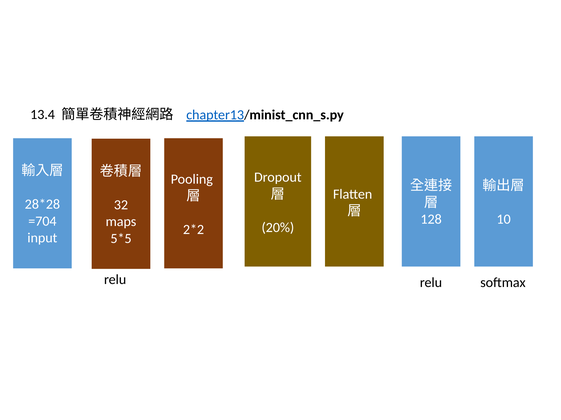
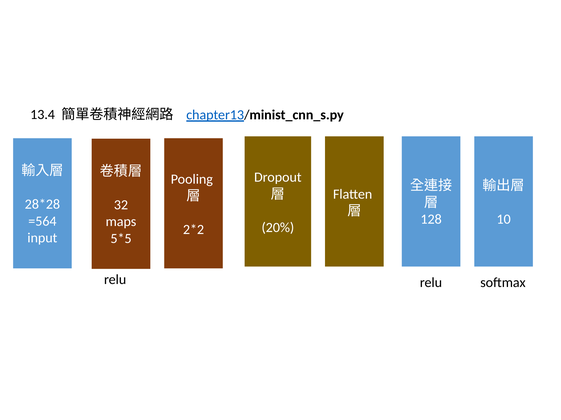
=704: =704 -> =564
